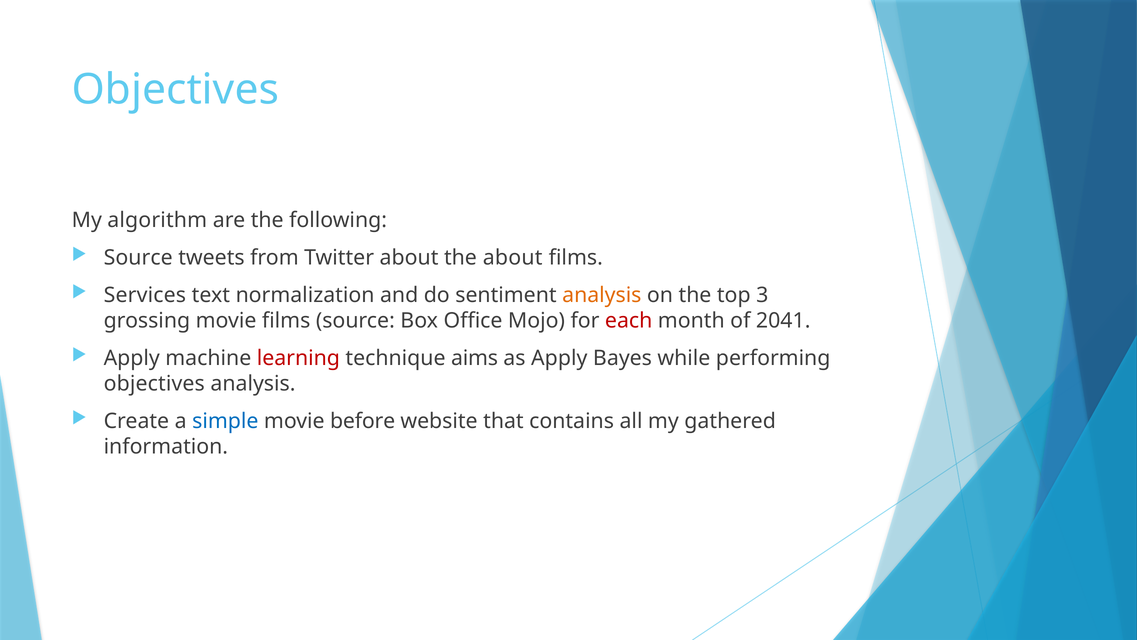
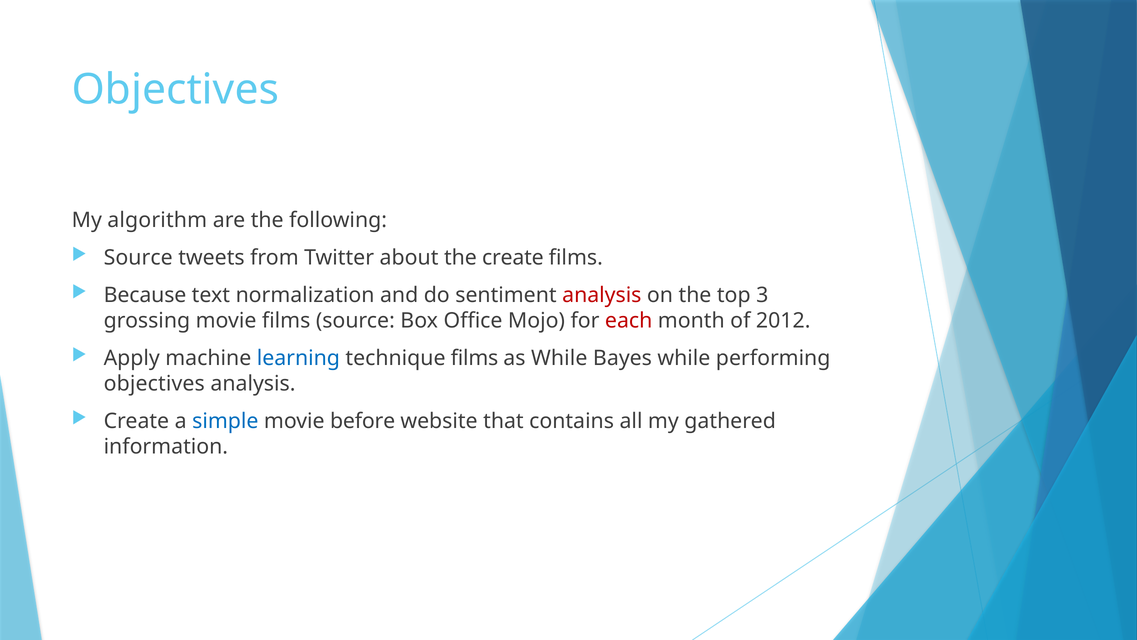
the about: about -> create
Services: Services -> Because
analysis at (602, 295) colour: orange -> red
2041: 2041 -> 2012
learning colour: red -> blue
technique aims: aims -> films
as Apply: Apply -> While
